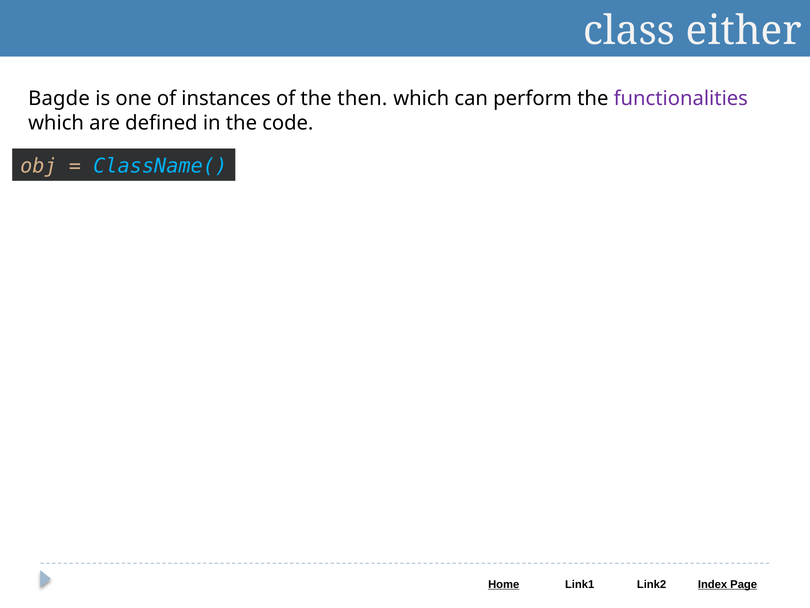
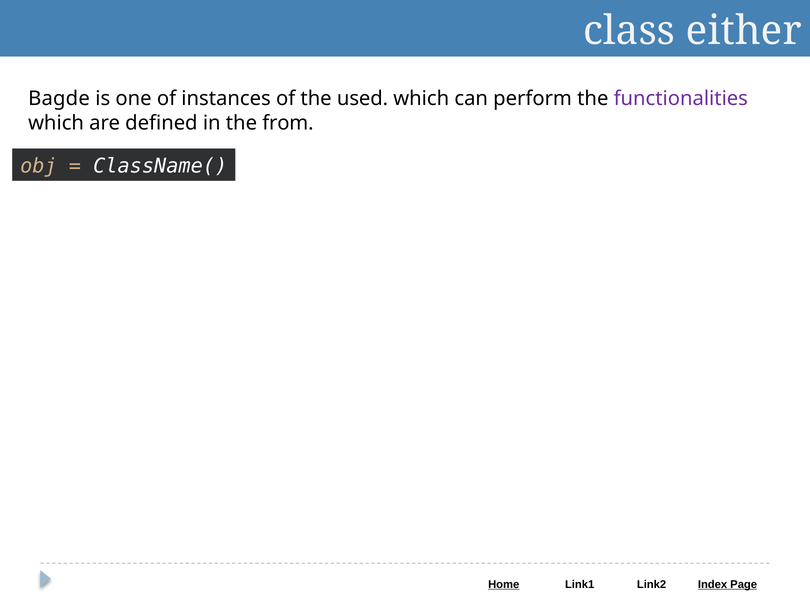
then: then -> used
code: code -> from
ClassName( colour: light blue -> white
